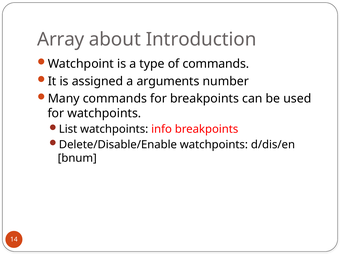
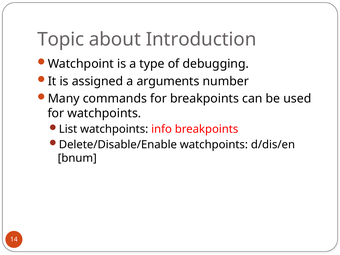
Array: Array -> Topic
of commands: commands -> debugging
